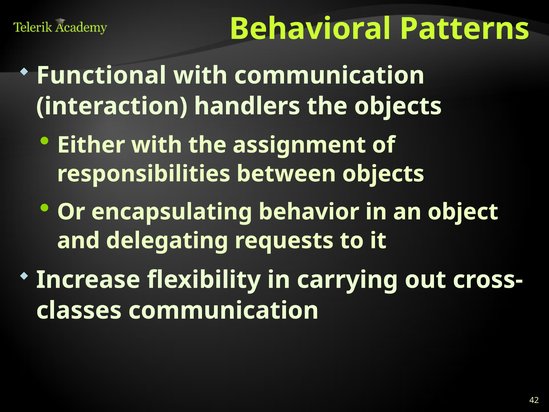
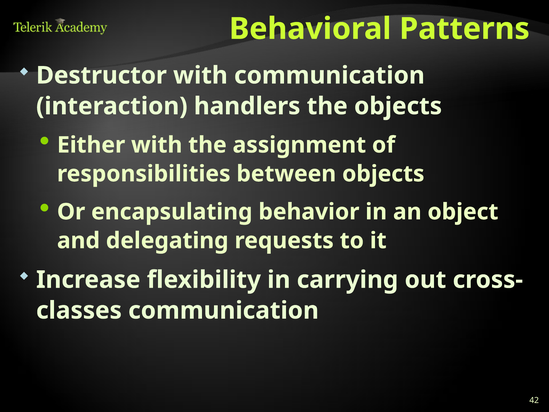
Functional: Functional -> Destructor
